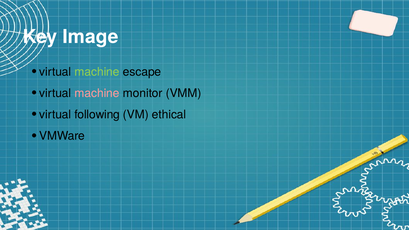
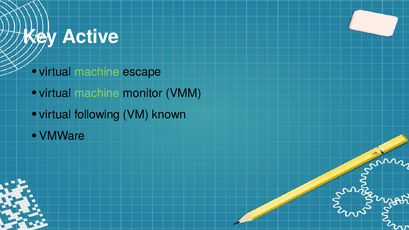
Image: Image -> Active
machine at (97, 93) colour: pink -> light green
ethical: ethical -> known
